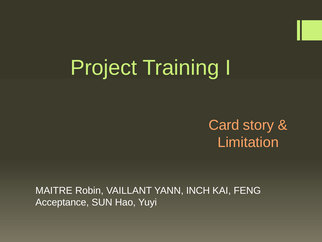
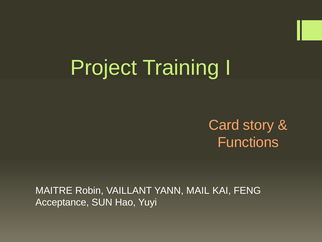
Limitation: Limitation -> Functions
INCH: INCH -> MAIL
